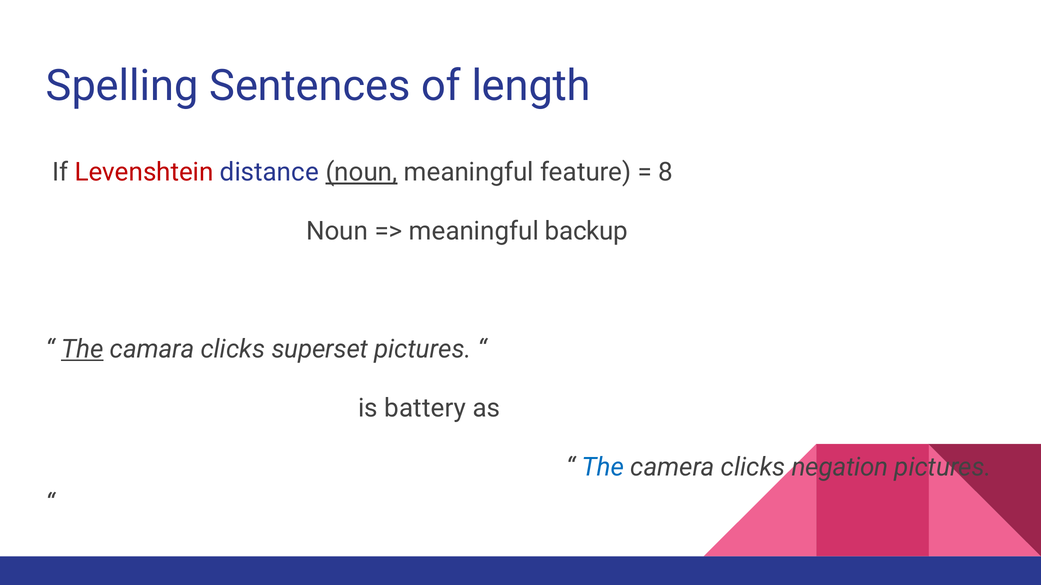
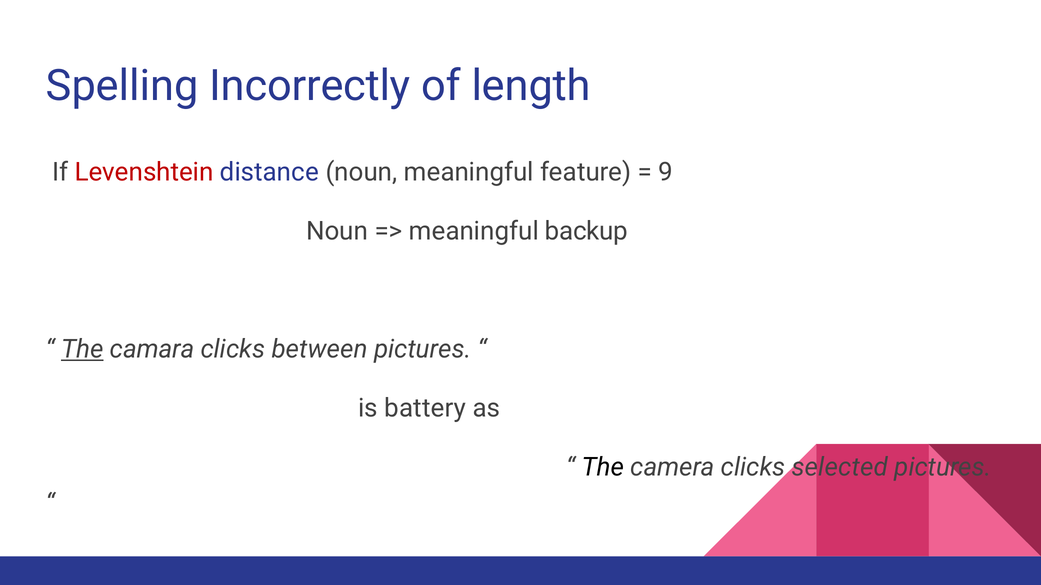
Sentences: Sentences -> Incorrectly
noun at (361, 173) underline: present -> none
8: 8 -> 9
superset: superset -> between
The at (603, 468) colour: blue -> black
negation: negation -> selected
